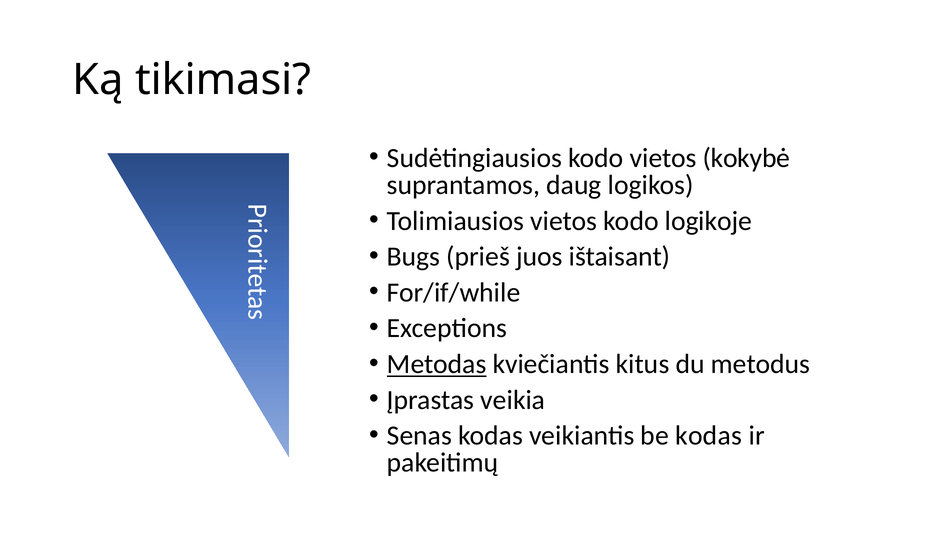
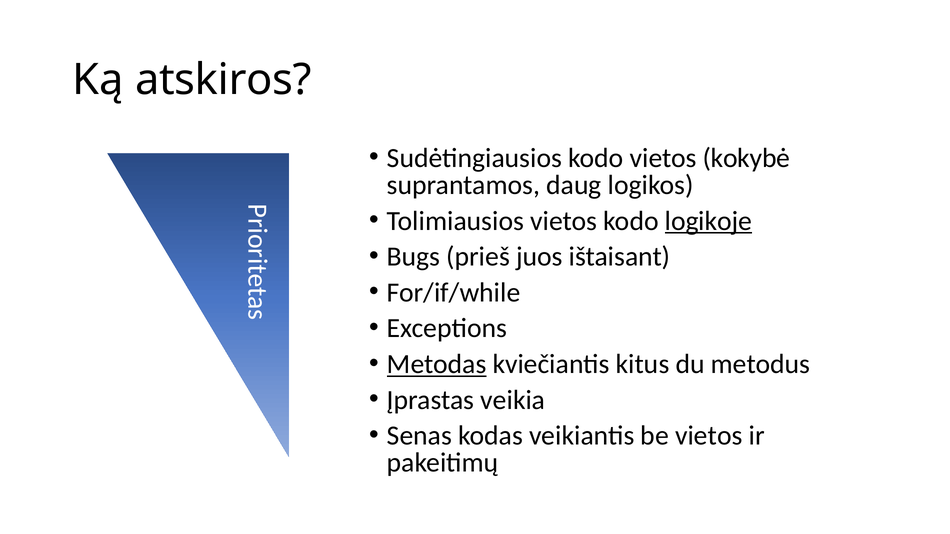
tikimasi: tikimasi -> atskiros
logikoje underline: none -> present
be kodas: kodas -> vietos
